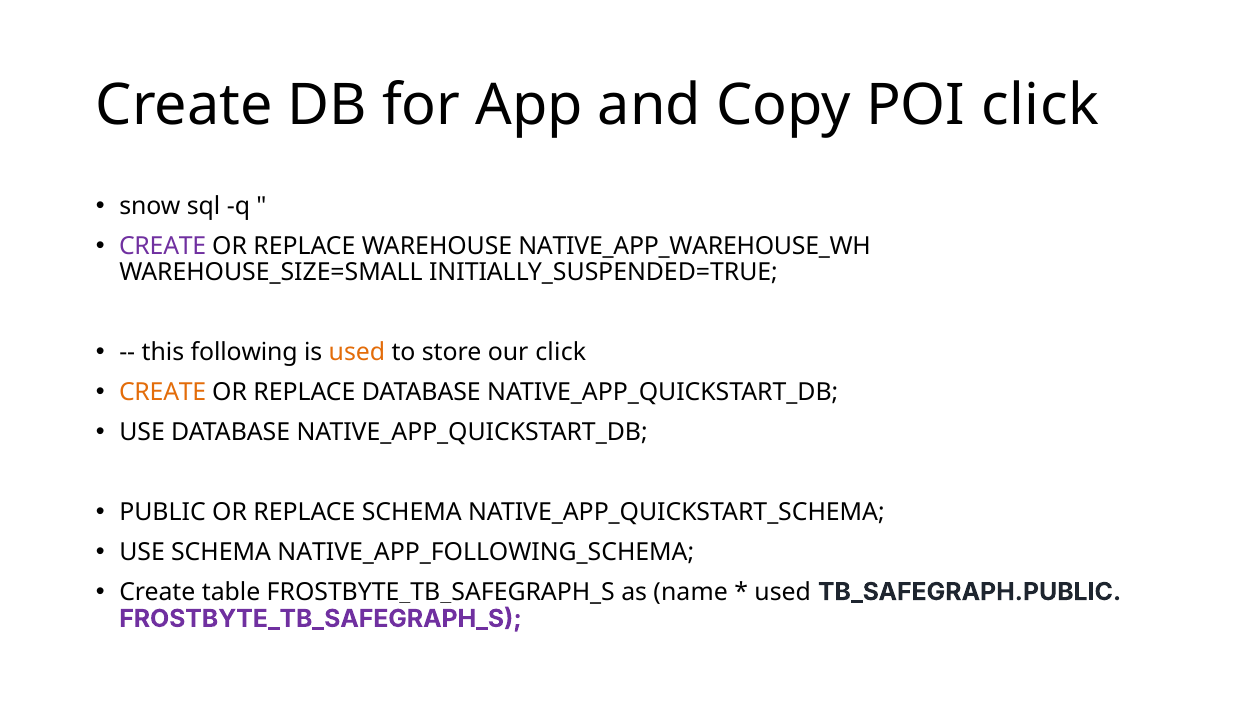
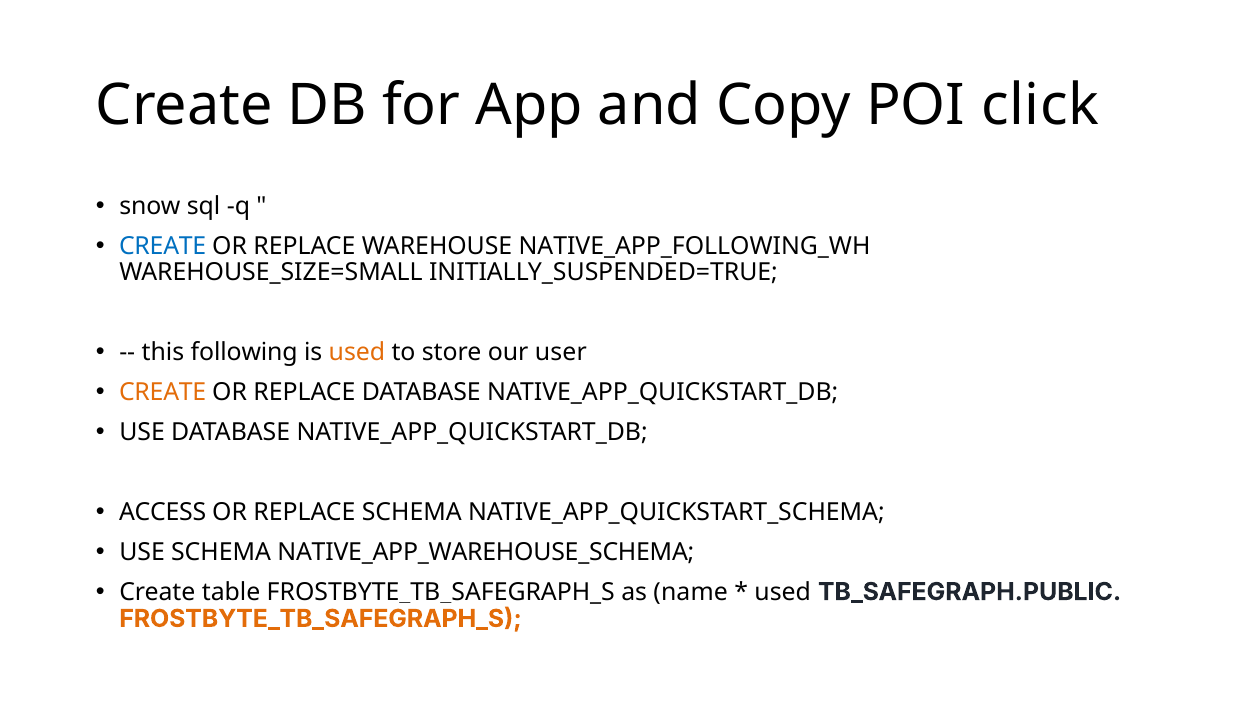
CREATE at (163, 246) colour: purple -> blue
NATIVE_APP_WAREHOUSE_WH: NATIVE_APP_WAREHOUSE_WH -> NATIVE_APP_FOLLOWING_WH
our click: click -> user
PUBLIC: PUBLIC -> ACCESS
NATIVE_APP_FOLLOWING_SCHEMA: NATIVE_APP_FOLLOWING_SCHEMA -> NATIVE_APP_WAREHOUSE_SCHEMA
FROSTBYTE_TB_SAFEGRAPH_S at (321, 619) colour: purple -> orange
